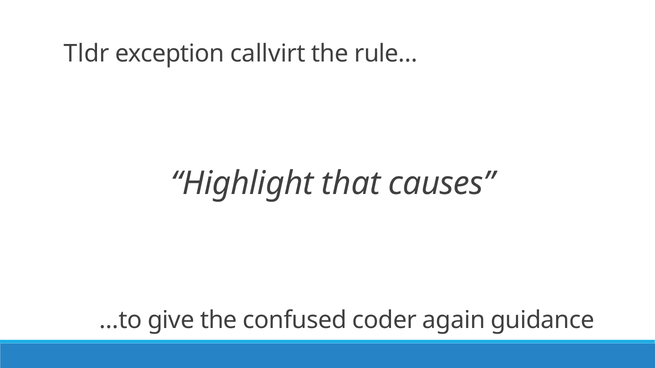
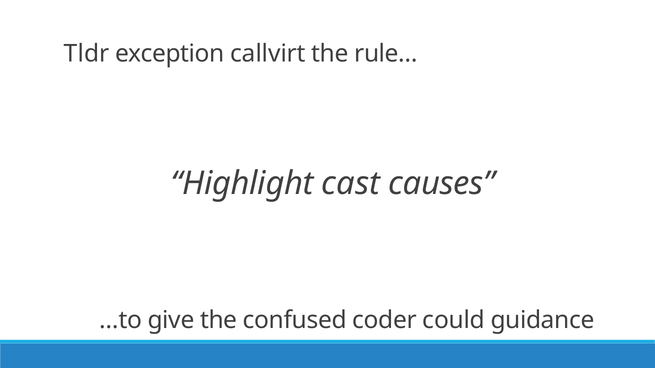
that: that -> cast
again: again -> could
